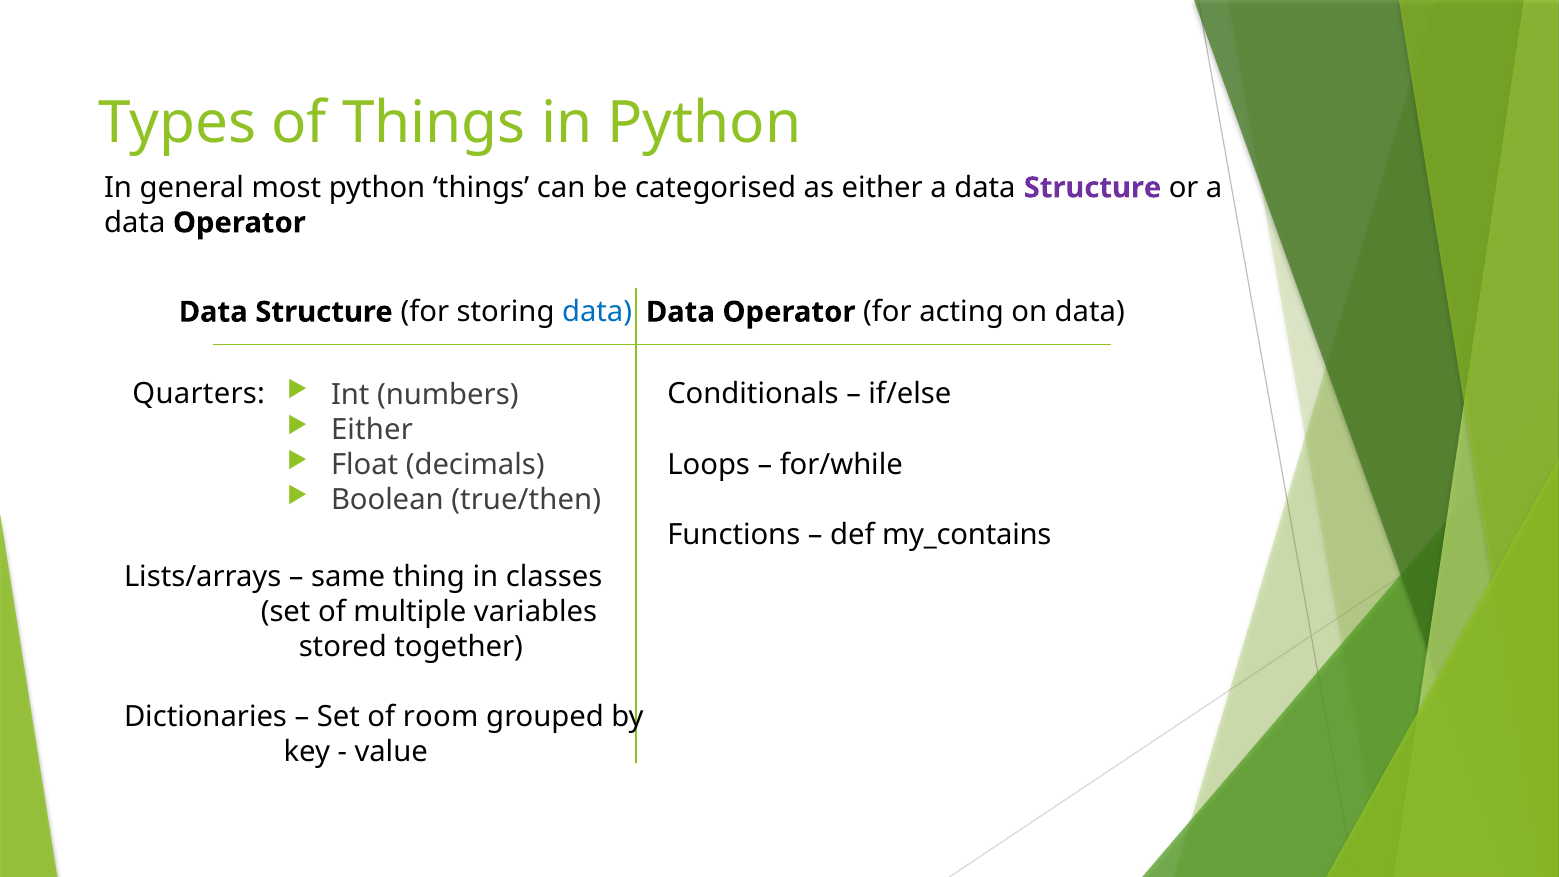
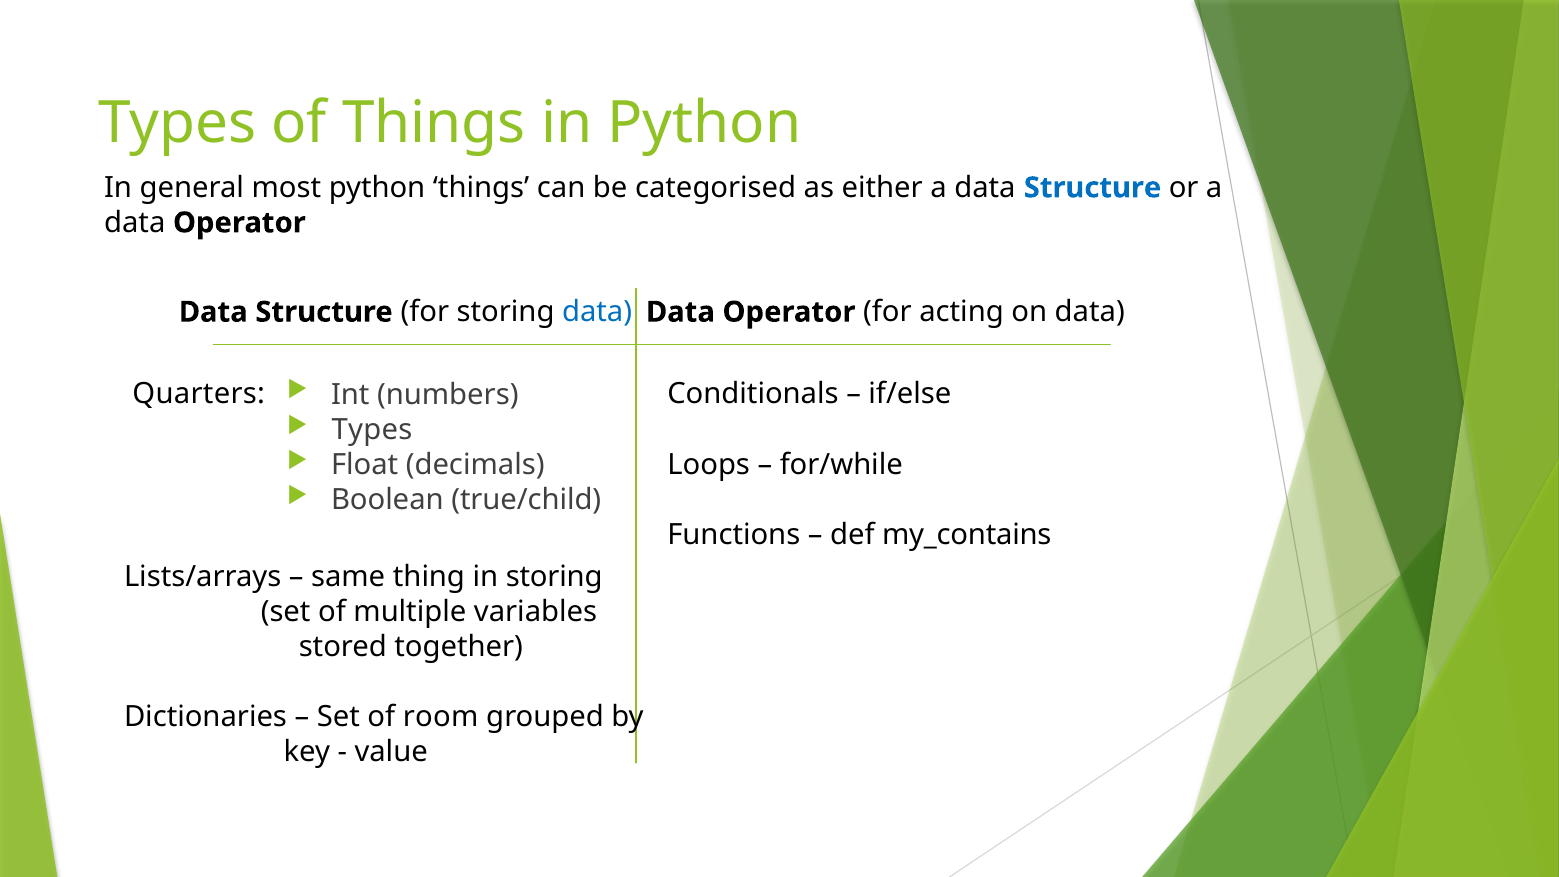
Structure at (1093, 188) colour: purple -> blue
Either at (372, 430): Either -> Types
true/then: true/then -> true/child
in classes: classes -> storing
